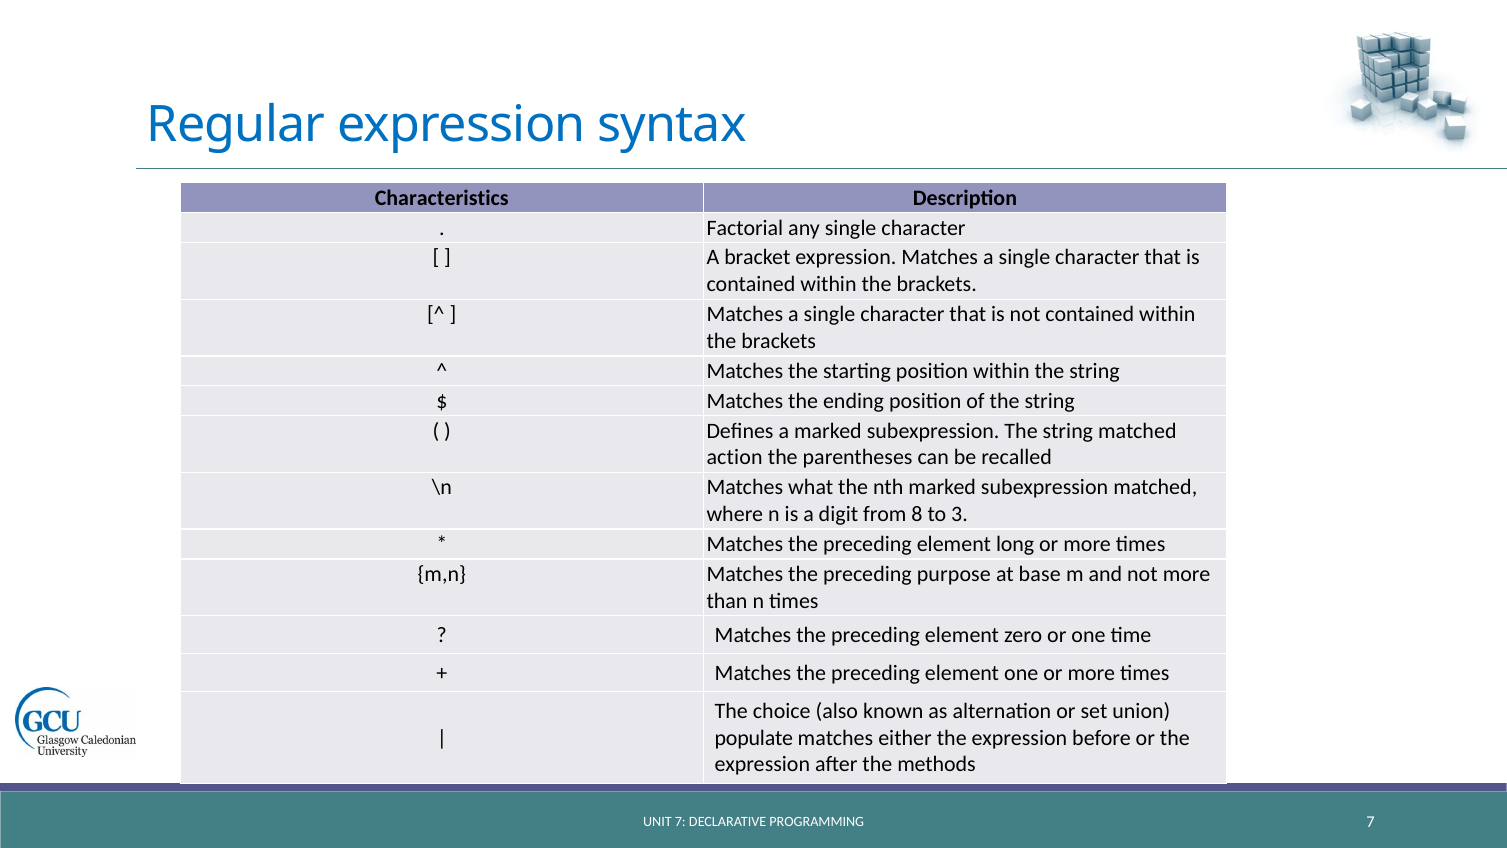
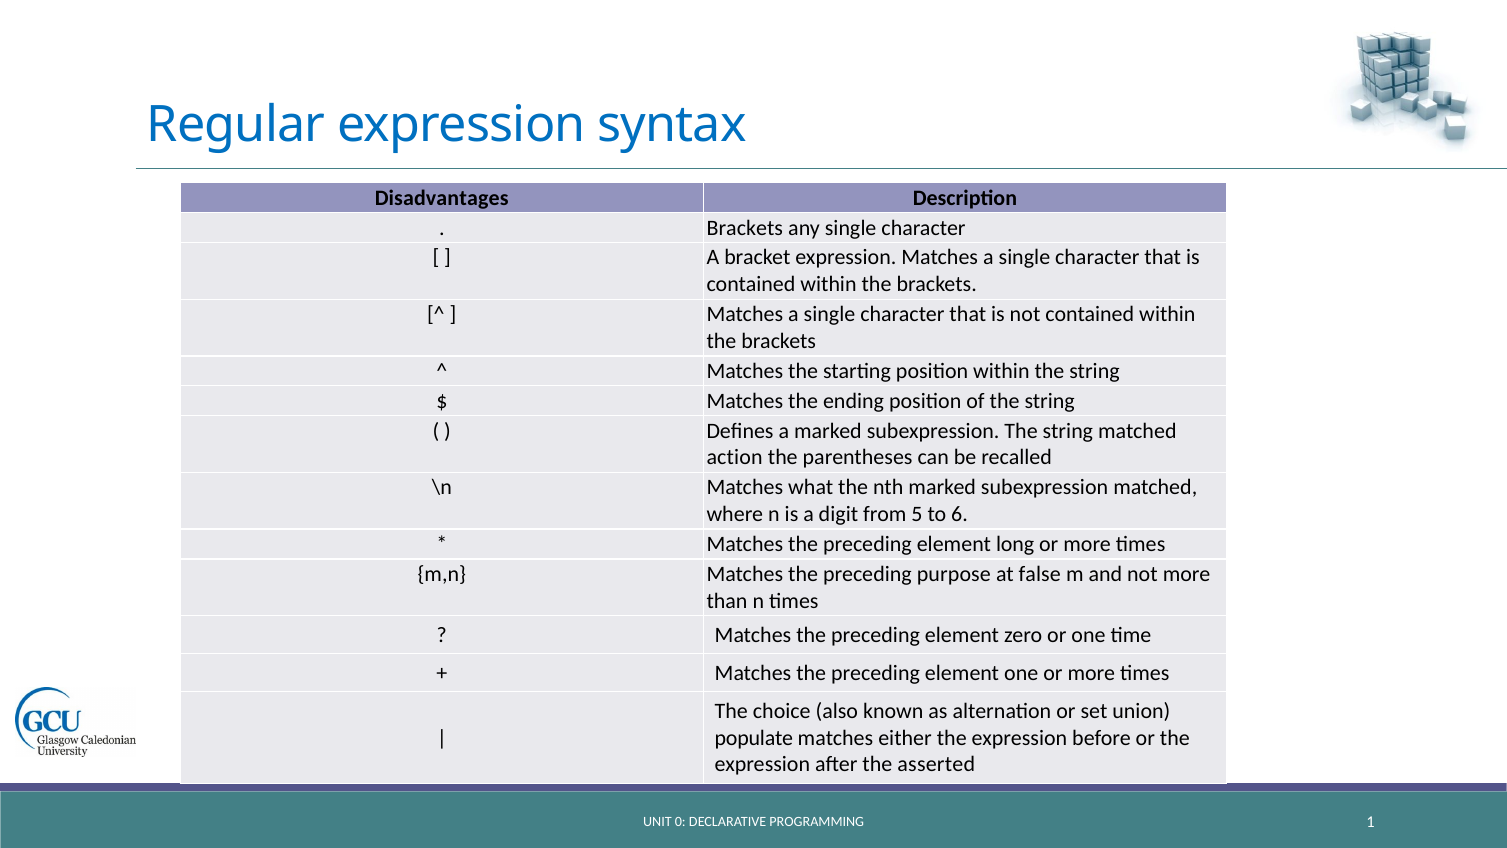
Characteristics: Characteristics -> Disadvantages
Factorial at (745, 228): Factorial -> Brackets
8: 8 -> 5
3: 3 -> 6
base: base -> false
methods: methods -> asserted
UNIT 7: 7 -> 0
PROGRAMMING 7: 7 -> 1
